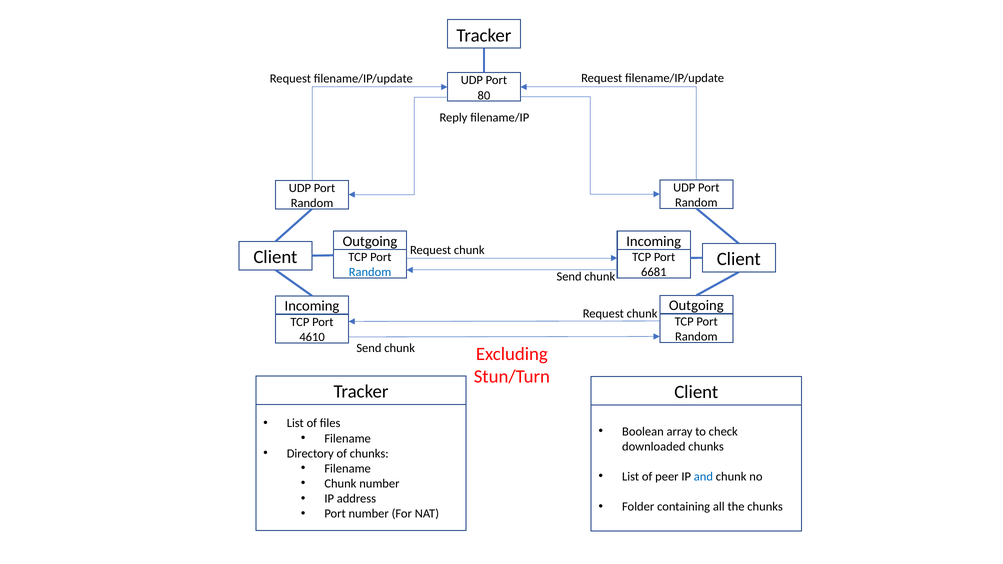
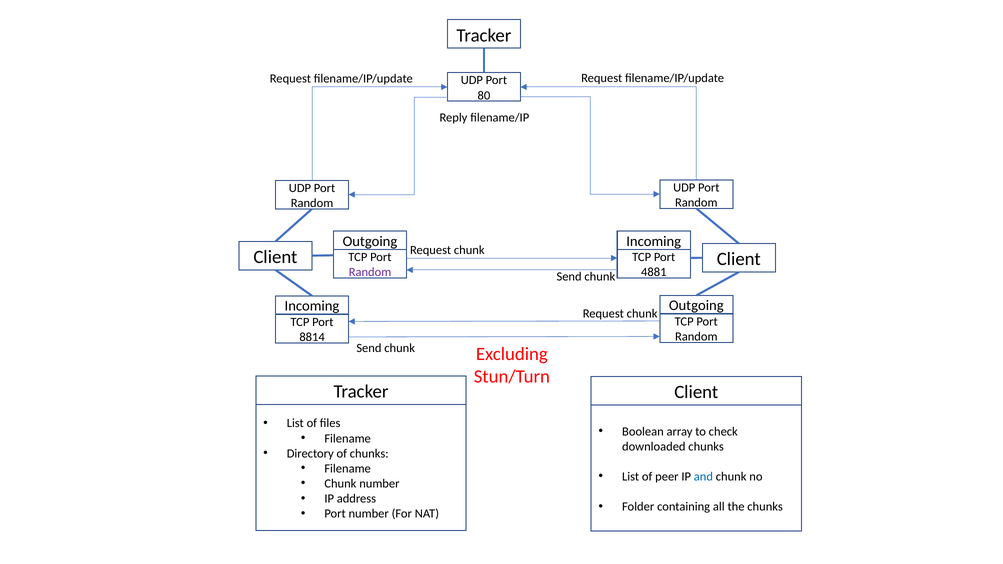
Random at (370, 272) colour: blue -> purple
6681: 6681 -> 4881
4610: 4610 -> 8814
